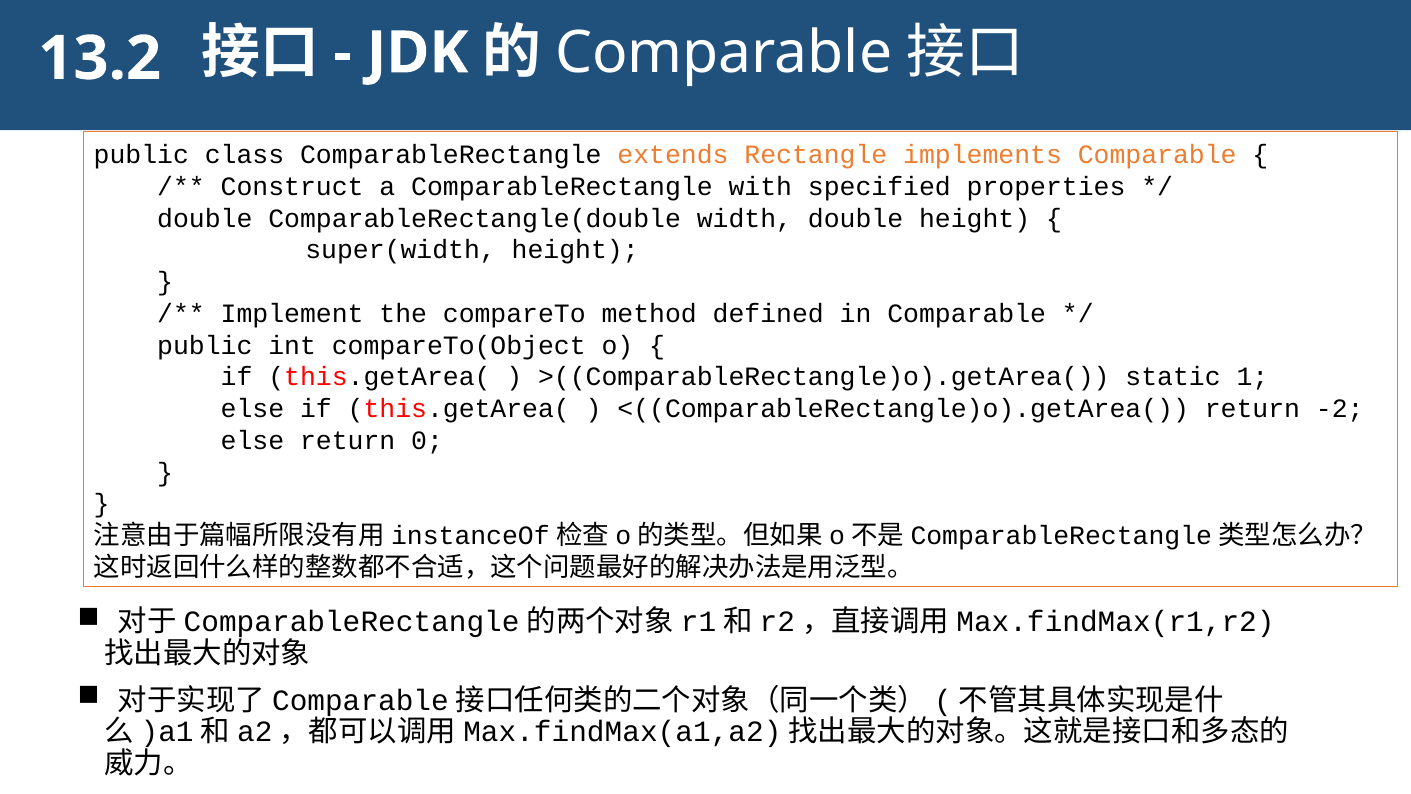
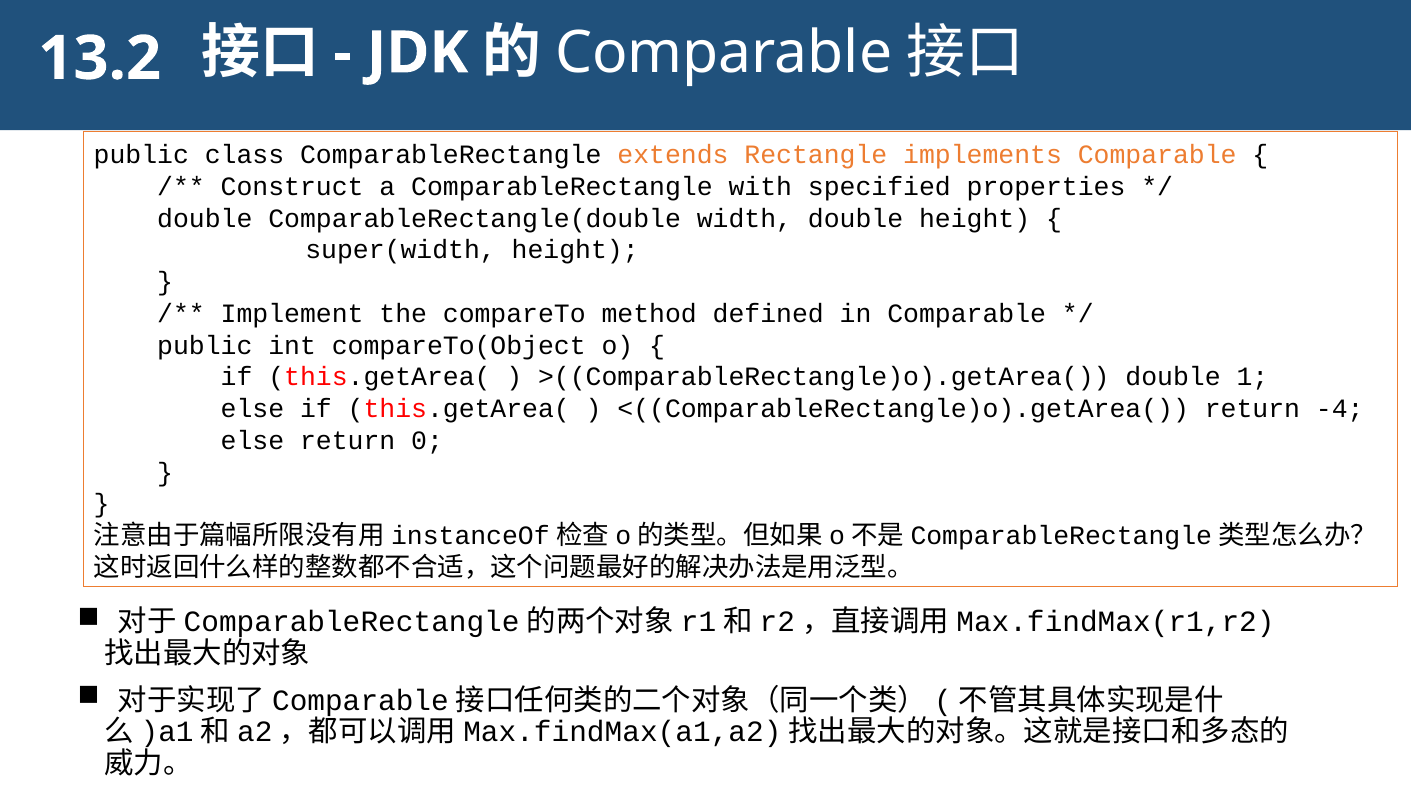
>((ComparableRectangle)o).getArea( static: static -> double
-2: -2 -> -4
